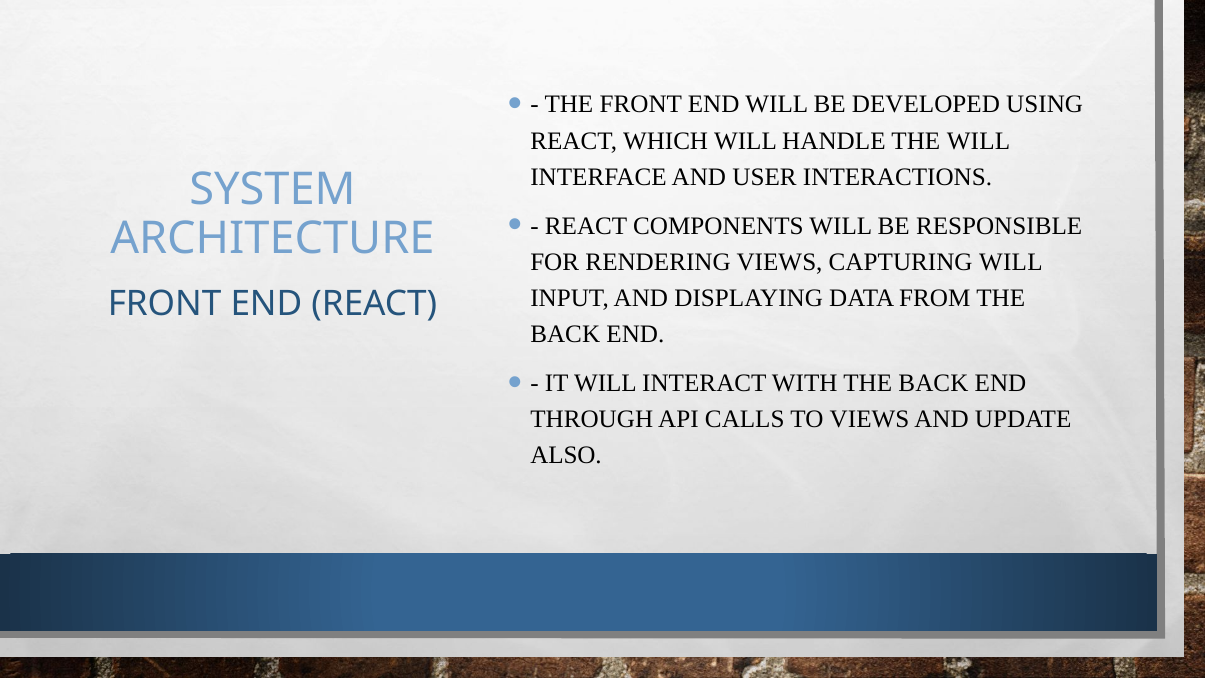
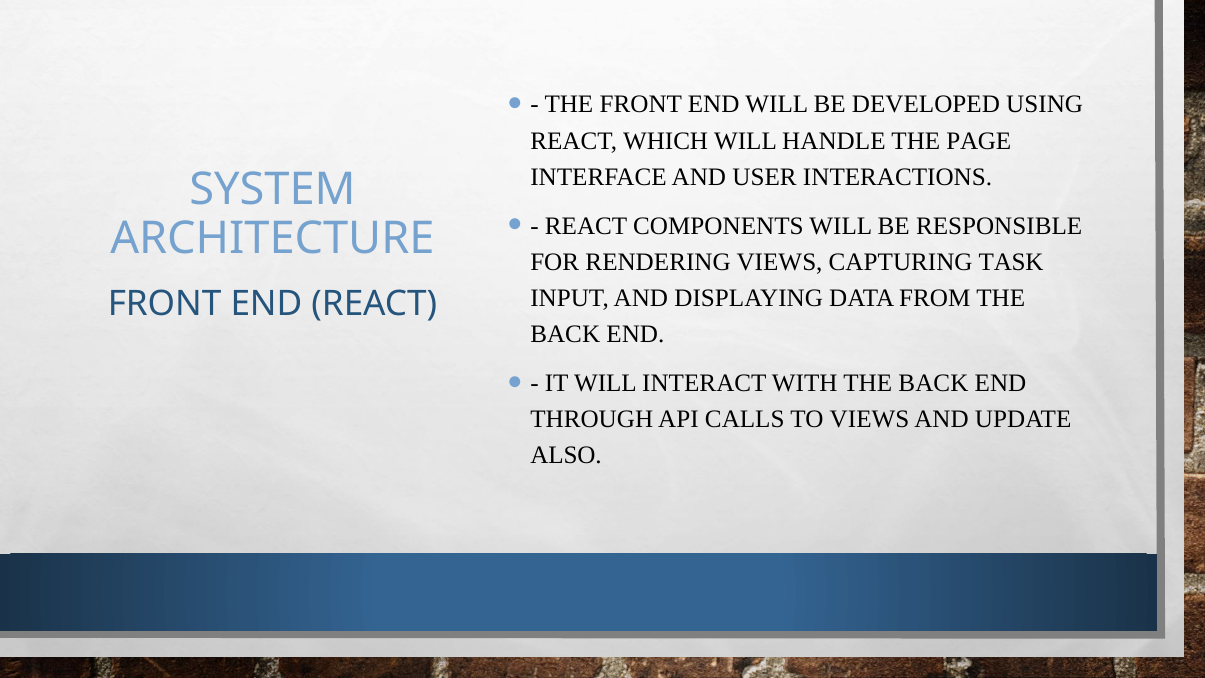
THE WILL: WILL -> PAGE
CAPTURING WILL: WILL -> TASK
